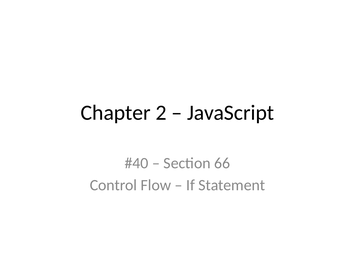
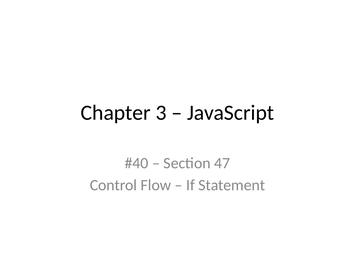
2: 2 -> 3
66: 66 -> 47
